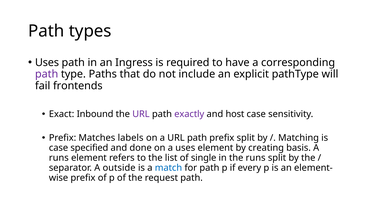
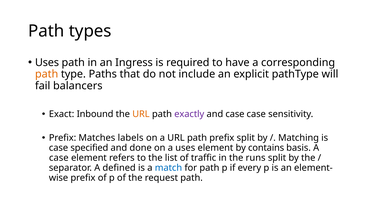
path at (47, 74) colour: purple -> orange
frontends: frontends -> balancers
URL at (141, 114) colour: purple -> orange
and host: host -> case
creating: creating -> contains
runs at (59, 158): runs -> case
single: single -> traffic
outside: outside -> defined
